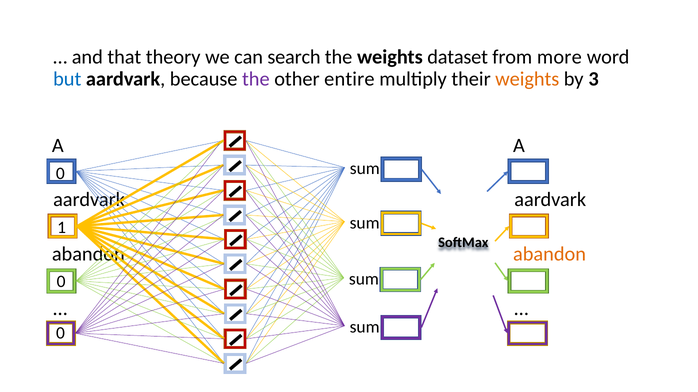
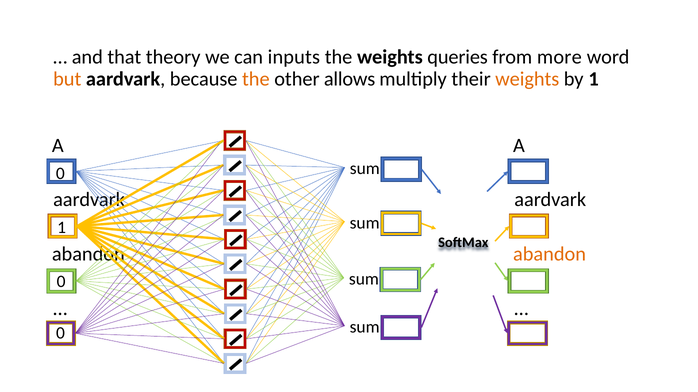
search: search -> inputs
dataset: dataset -> queries
but colour: blue -> orange
the at (256, 79) colour: purple -> orange
entire: entire -> allows
by 3: 3 -> 1
